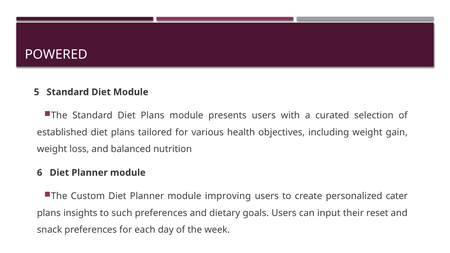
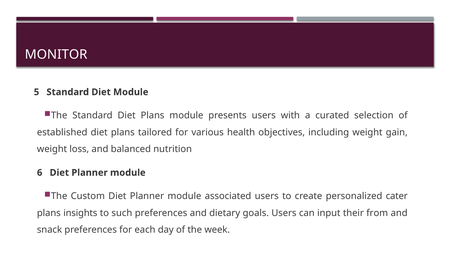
POWERED: POWERED -> MONITOR
improving: improving -> associated
reset: reset -> from
